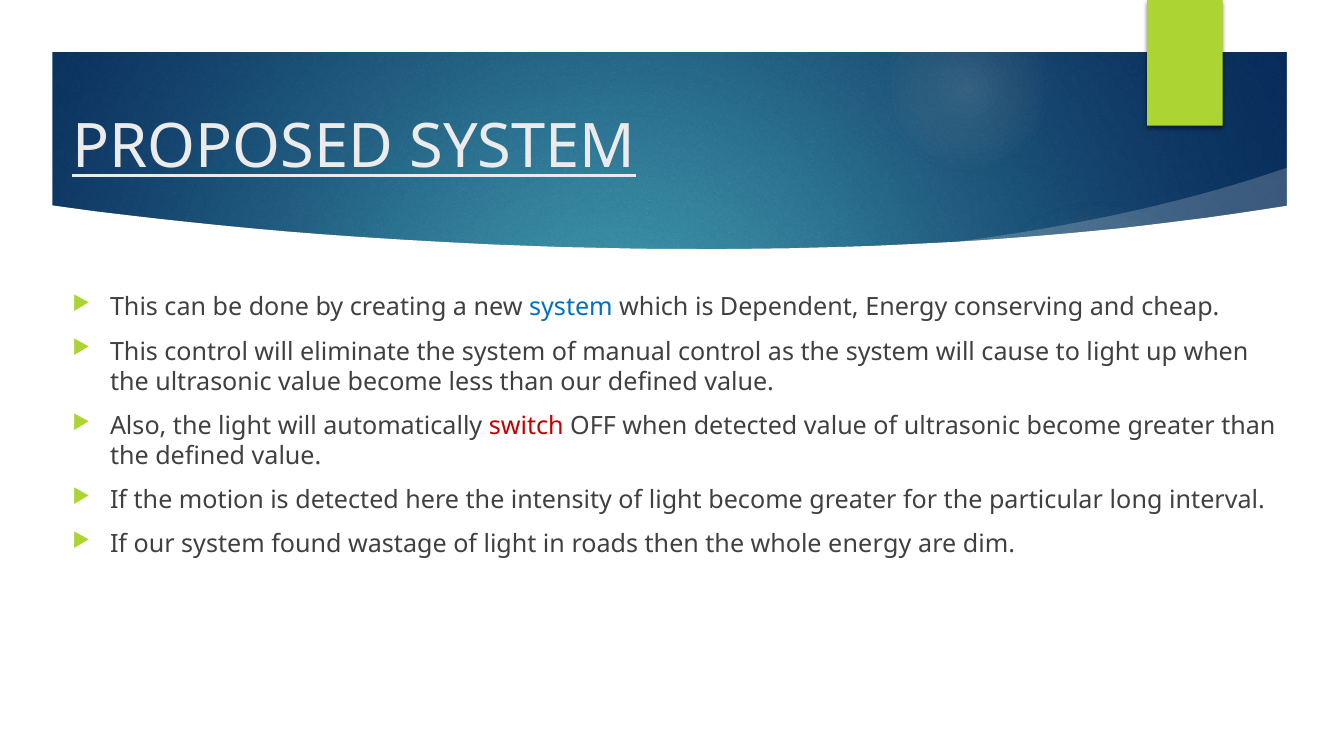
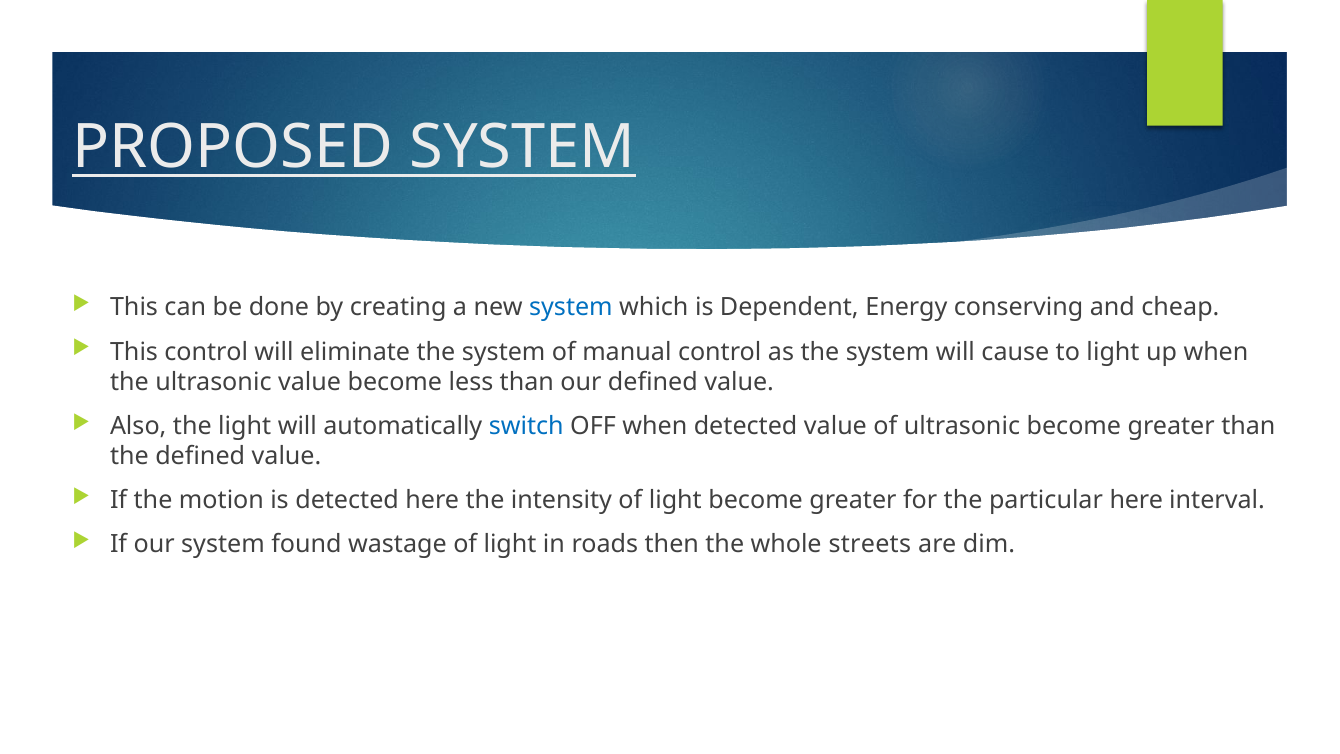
switch colour: red -> blue
particular long: long -> here
whole energy: energy -> streets
